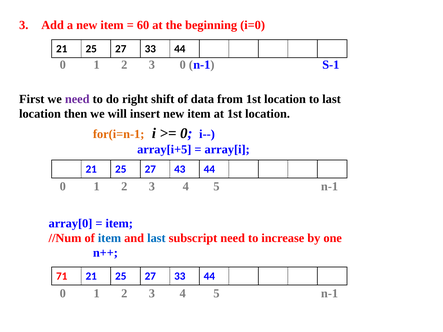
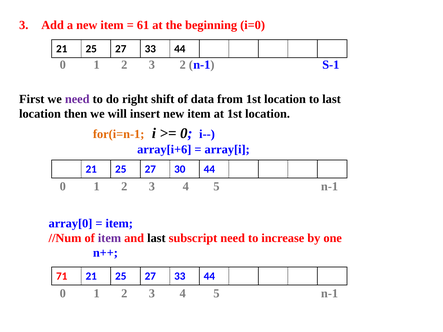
60: 60 -> 61
3 0: 0 -> 2
array[i+5: array[i+5 -> array[i+6
43: 43 -> 30
item at (110, 238) colour: blue -> purple
last at (156, 238) colour: blue -> black
